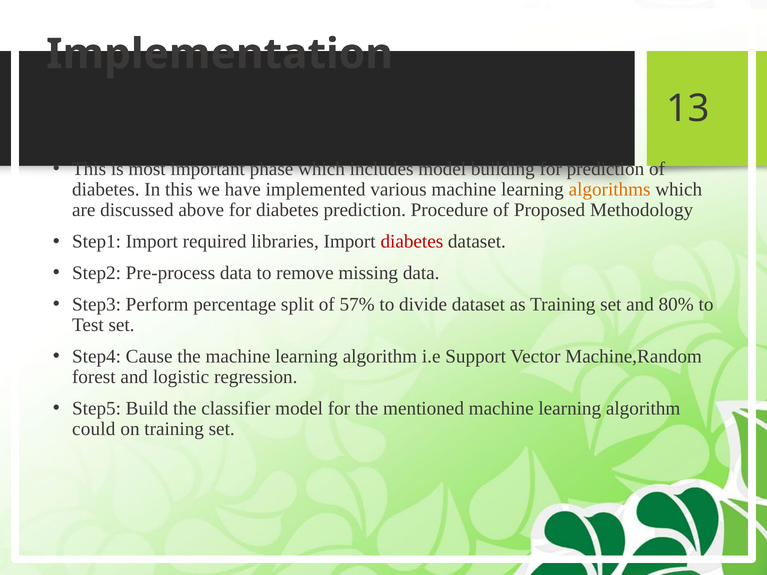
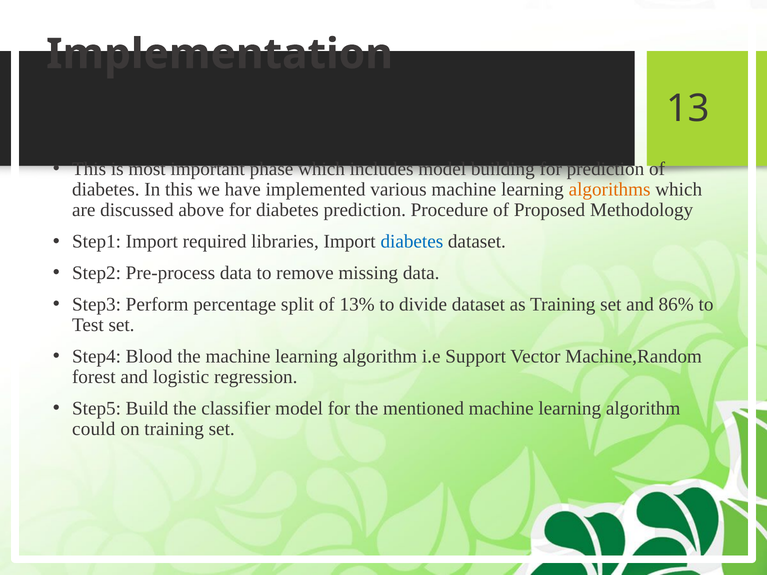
diabetes at (412, 242) colour: red -> blue
57%: 57% -> 13%
80%: 80% -> 86%
Cause: Cause -> Blood
